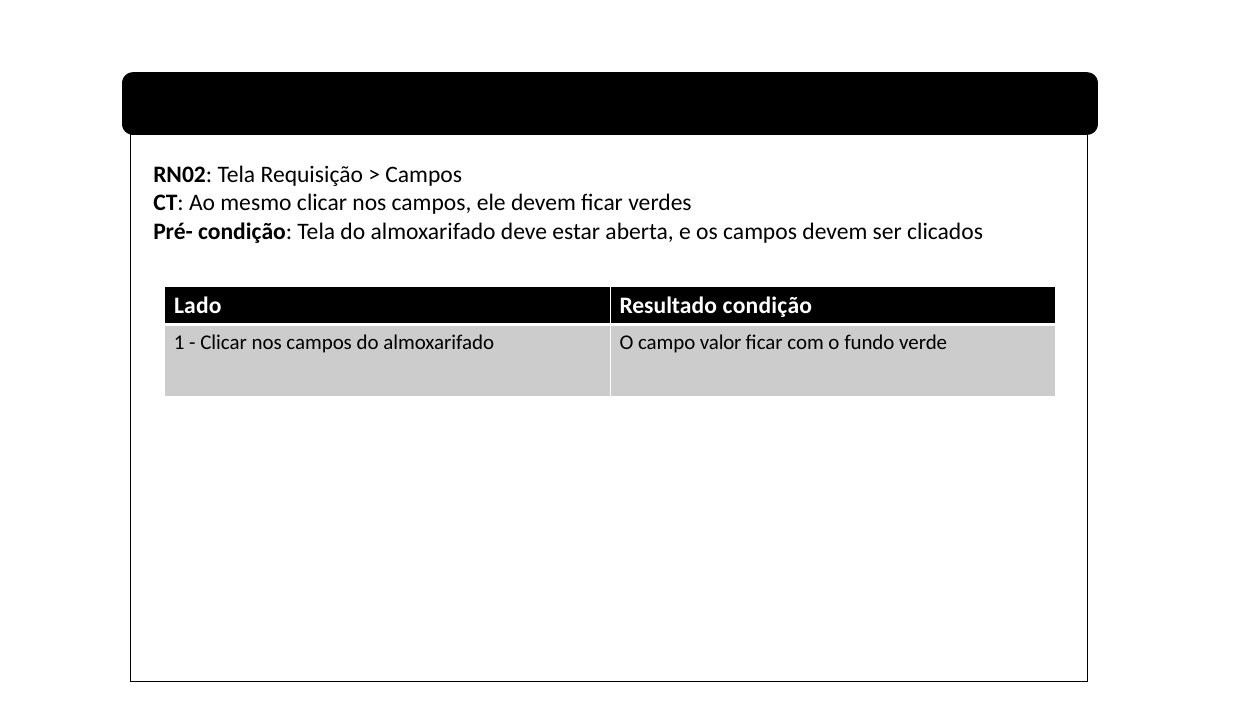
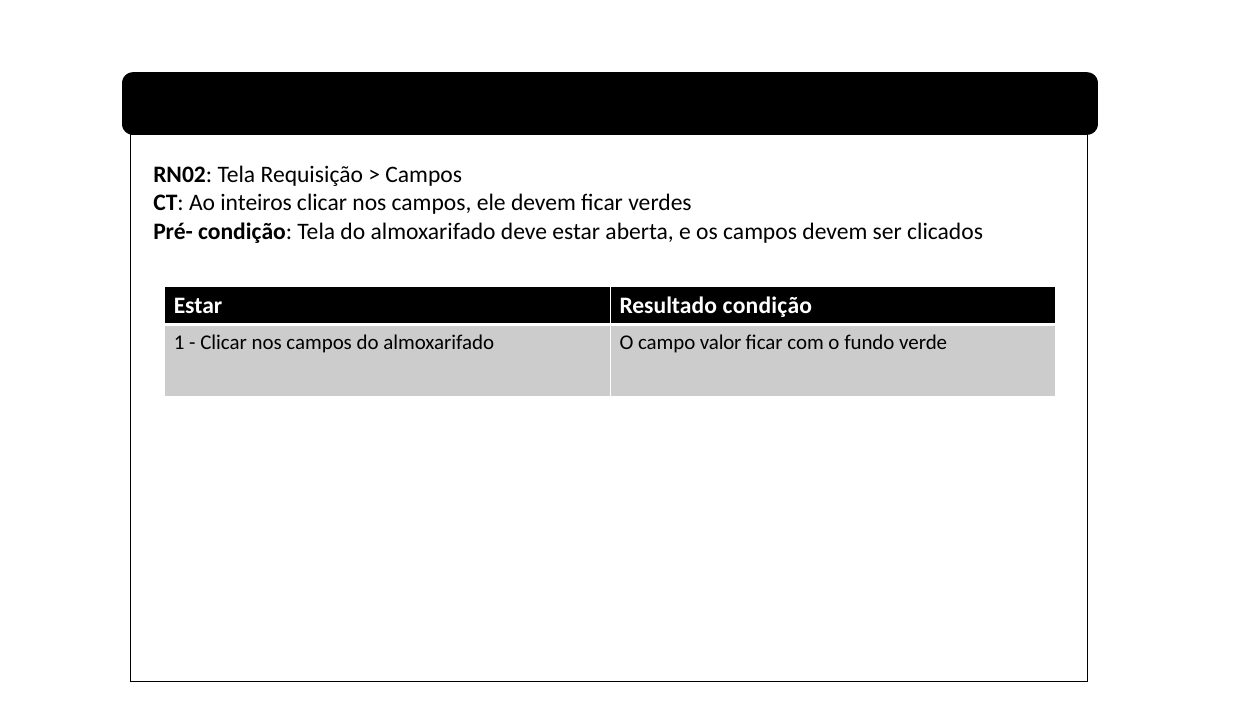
mesmo: mesmo -> inteiros
Lado at (198, 306): Lado -> Estar
